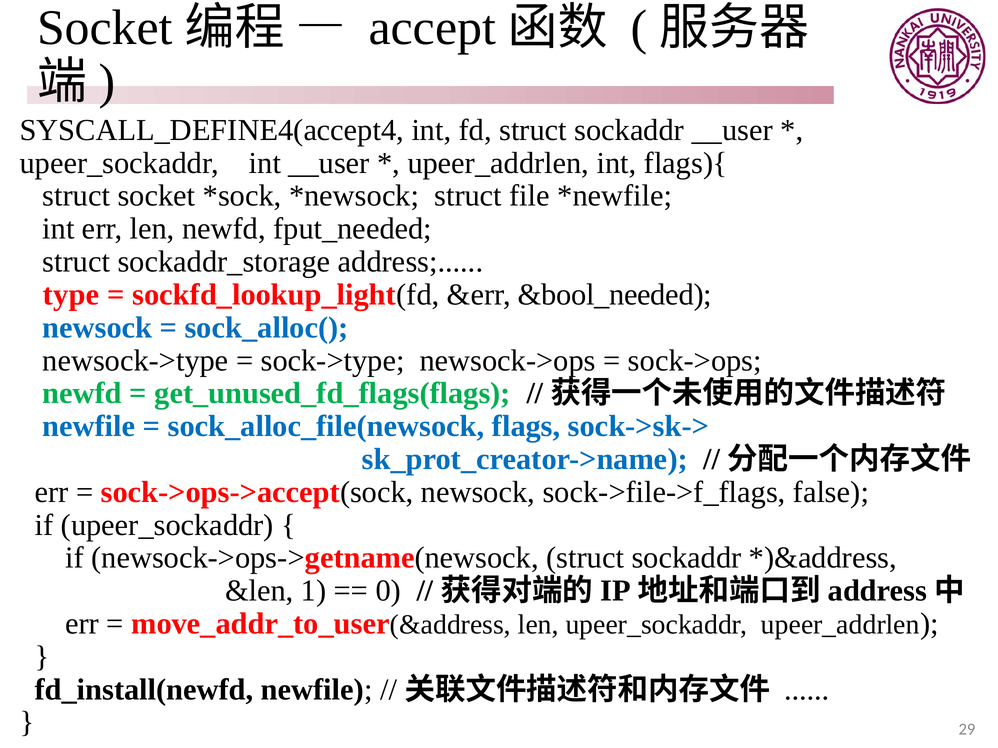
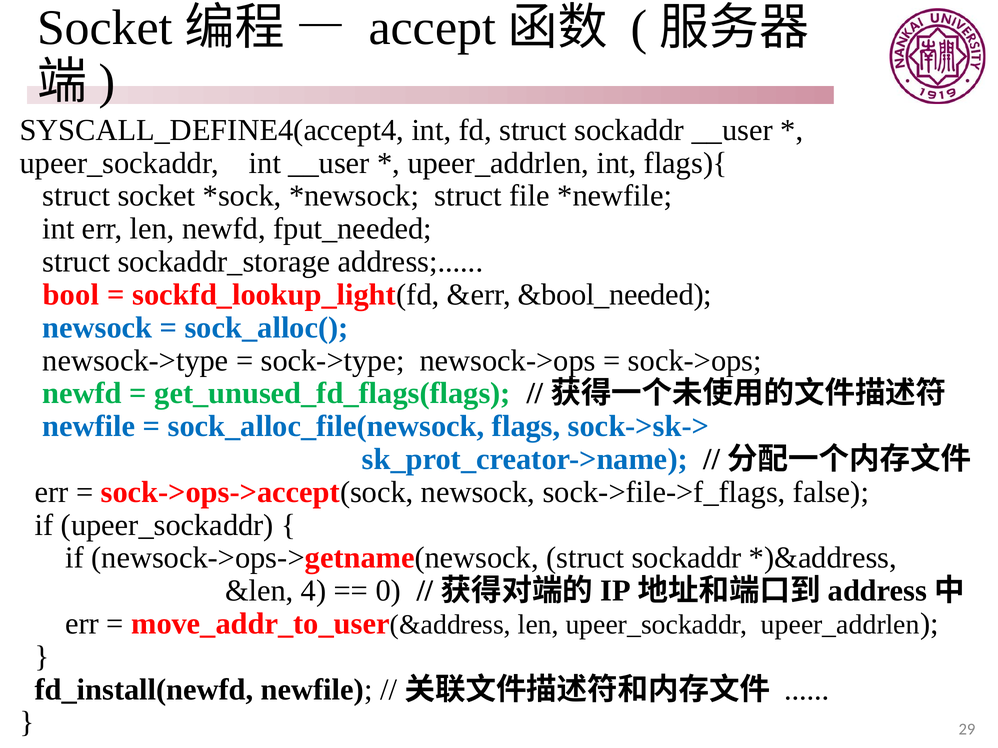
type: type -> bool
1: 1 -> 4
